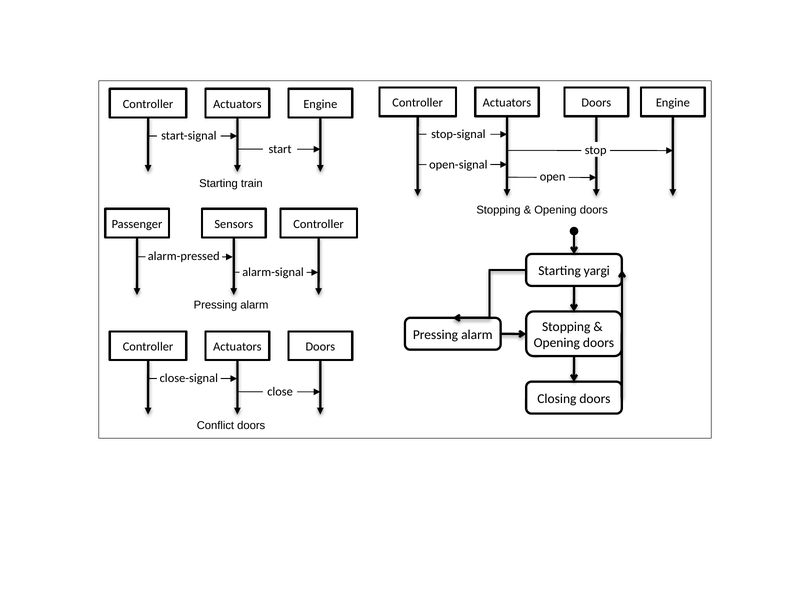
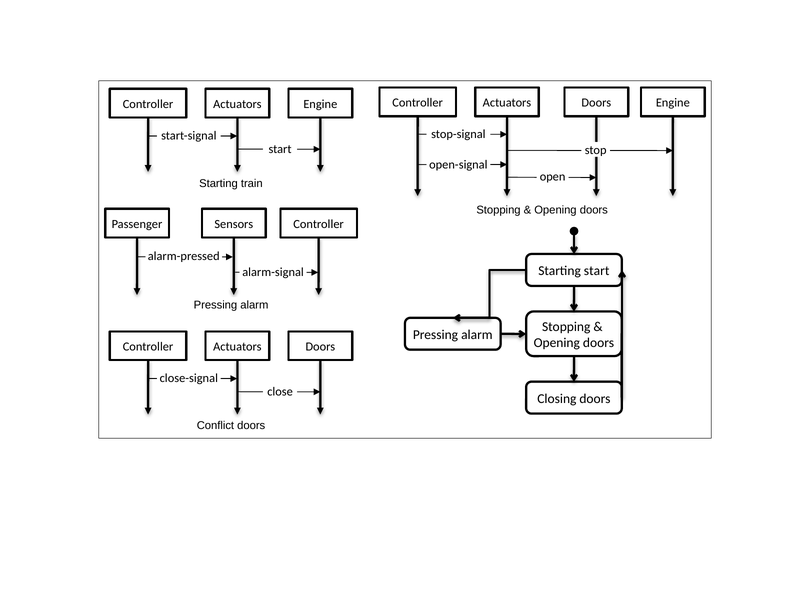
Starting yargi: yargi -> start
